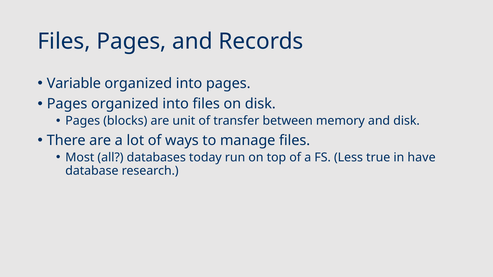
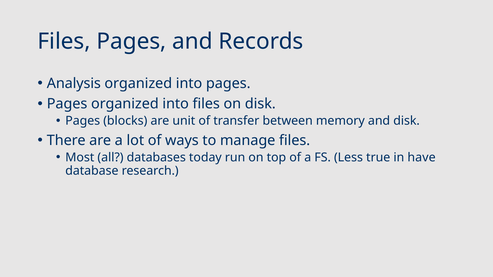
Variable: Variable -> Analysis
